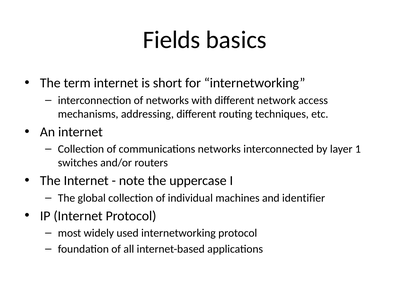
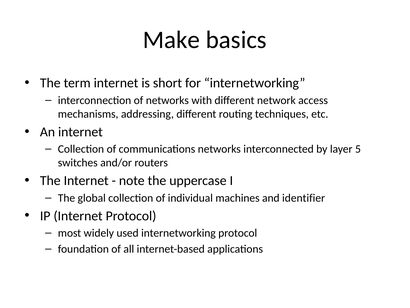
Fields: Fields -> Make
1: 1 -> 5
